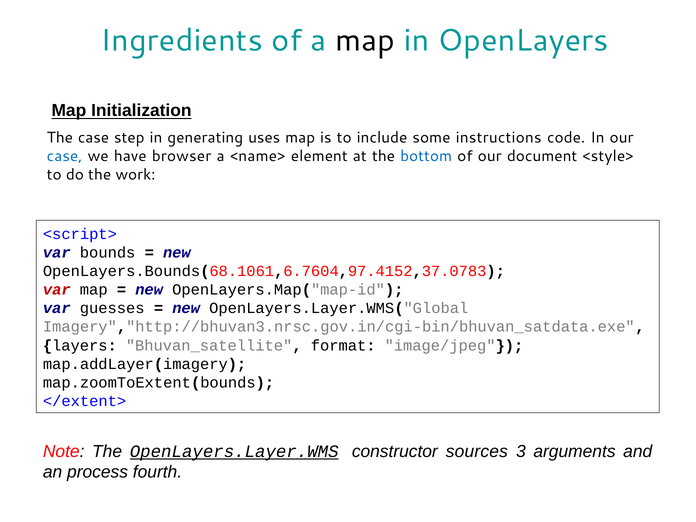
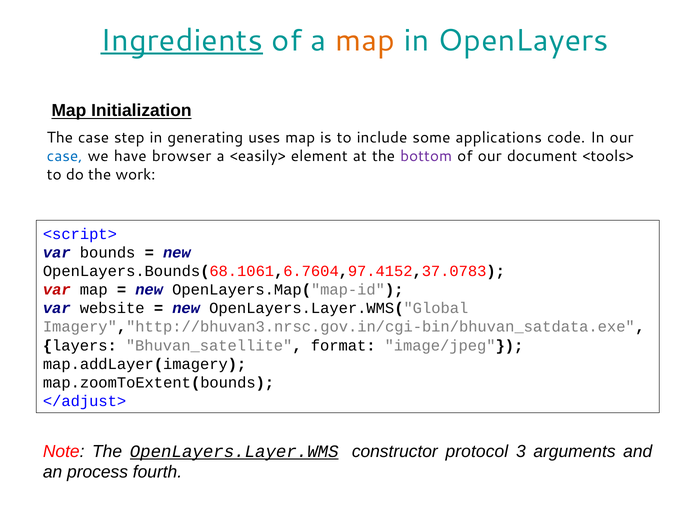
Ingredients underline: none -> present
map at (365, 40) colour: black -> orange
instructions: instructions -> applications
<name>: <name> -> <easily>
bottom colour: blue -> purple
<style>: <style> -> <tools>
guesses: guesses -> website
</extent>: </extent> -> </adjust>
sources: sources -> protocol
